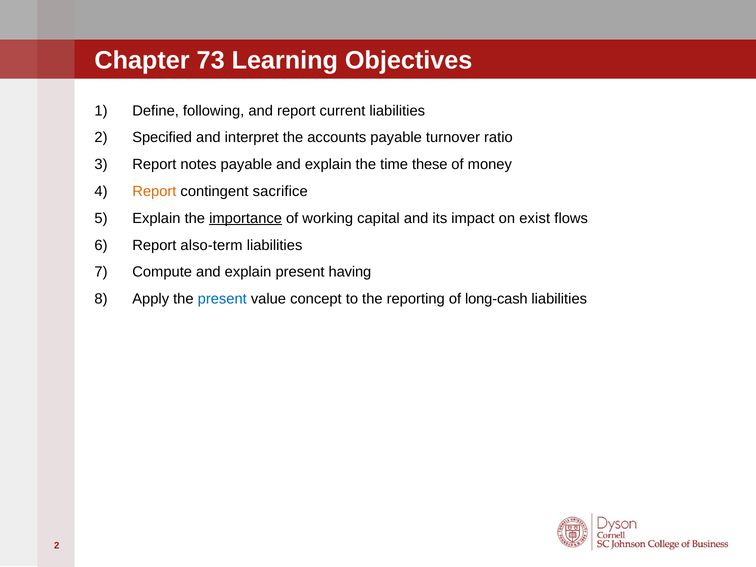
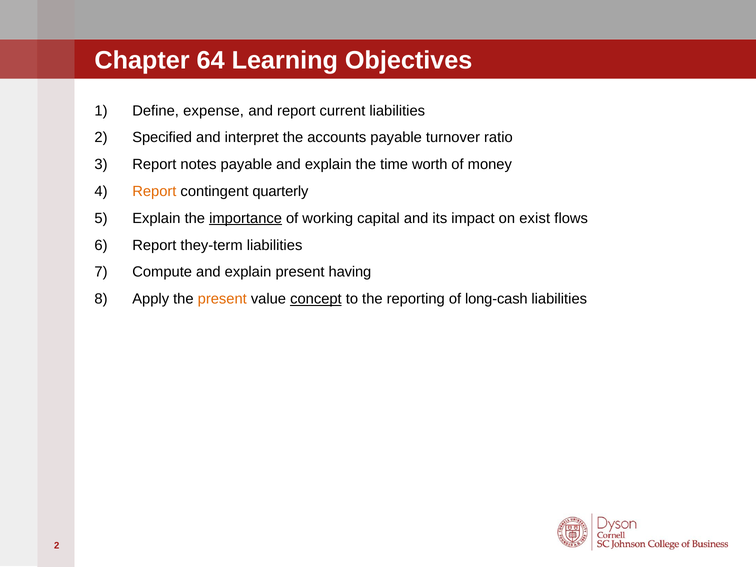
73: 73 -> 64
following: following -> expense
these: these -> worth
sacrifice: sacrifice -> quarterly
also-term: also-term -> they-term
present at (222, 299) colour: blue -> orange
concept underline: none -> present
